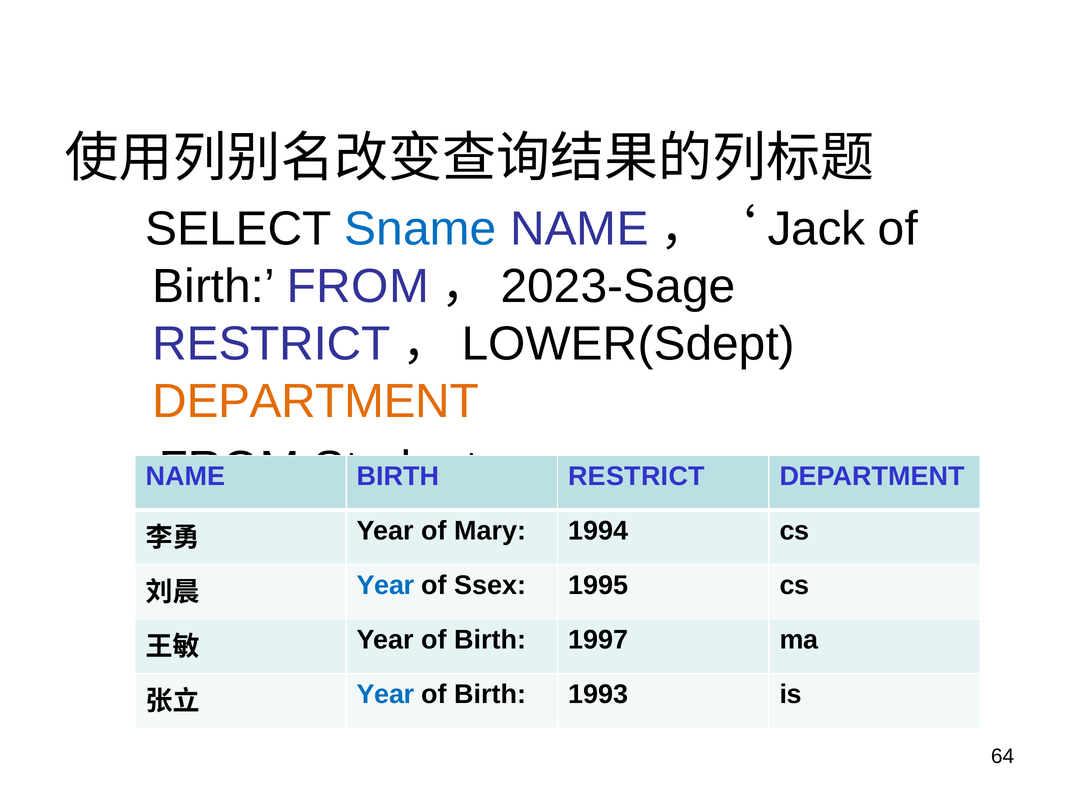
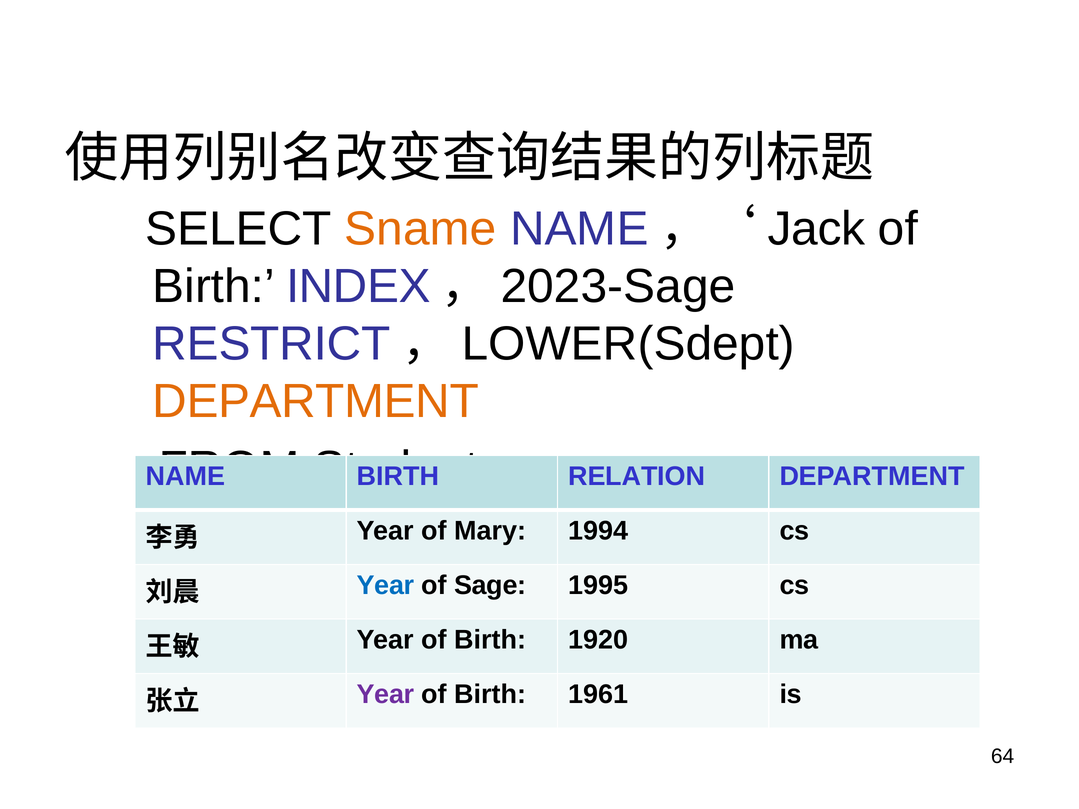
Sname colour: blue -> orange
Birth FROM: FROM -> INDEX
RESTRICT at (637, 477): RESTRICT -> RELATION
Ssex: Ssex -> Sage
1997: 1997 -> 1920
Year at (386, 695) colour: blue -> purple
1993: 1993 -> 1961
